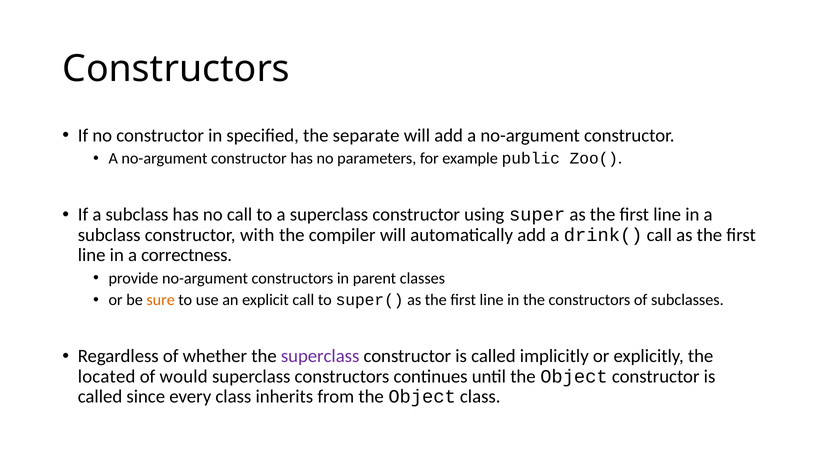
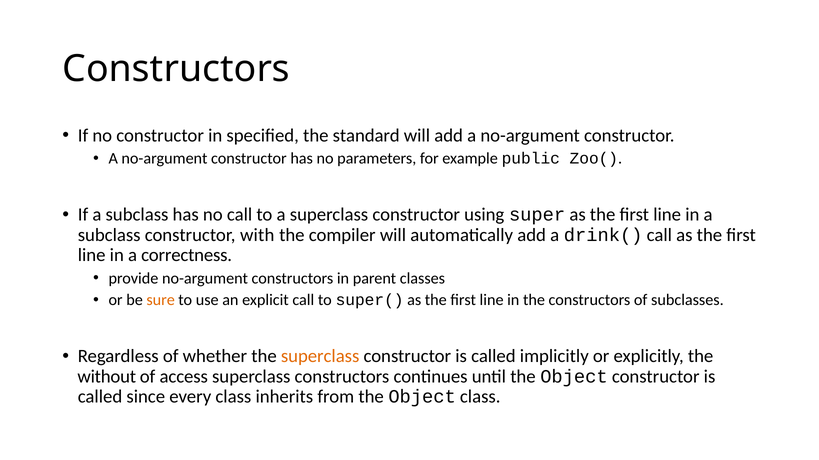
separate: separate -> standard
superclass at (320, 357) colour: purple -> orange
located: located -> without
would: would -> access
